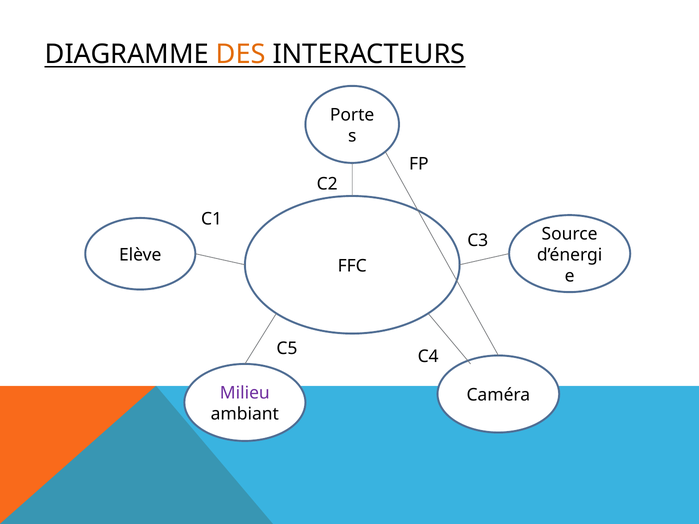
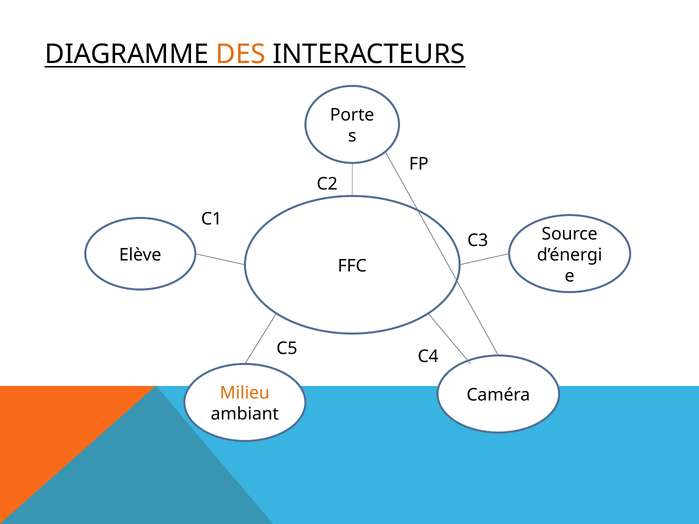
Milieu colour: purple -> orange
